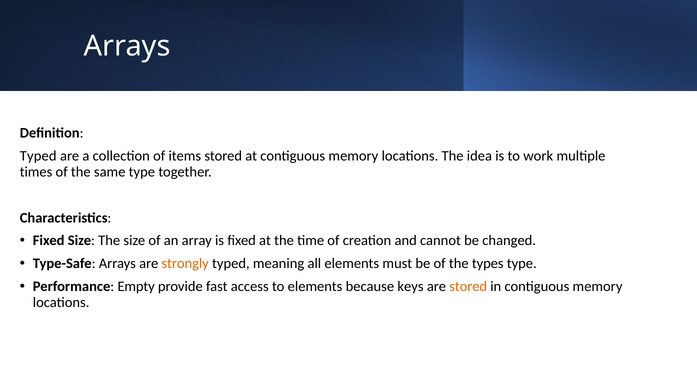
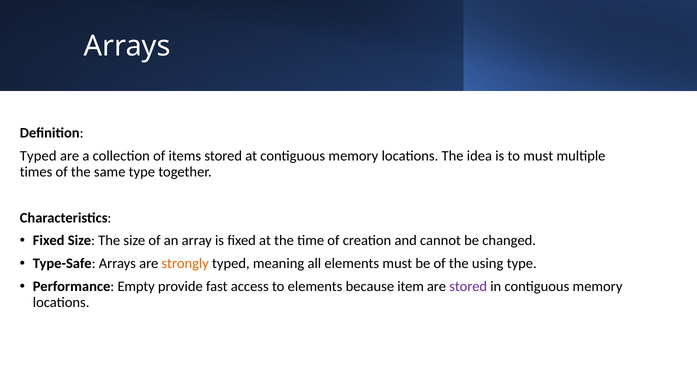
to work: work -> must
types: types -> using
keys: keys -> item
stored at (468, 287) colour: orange -> purple
